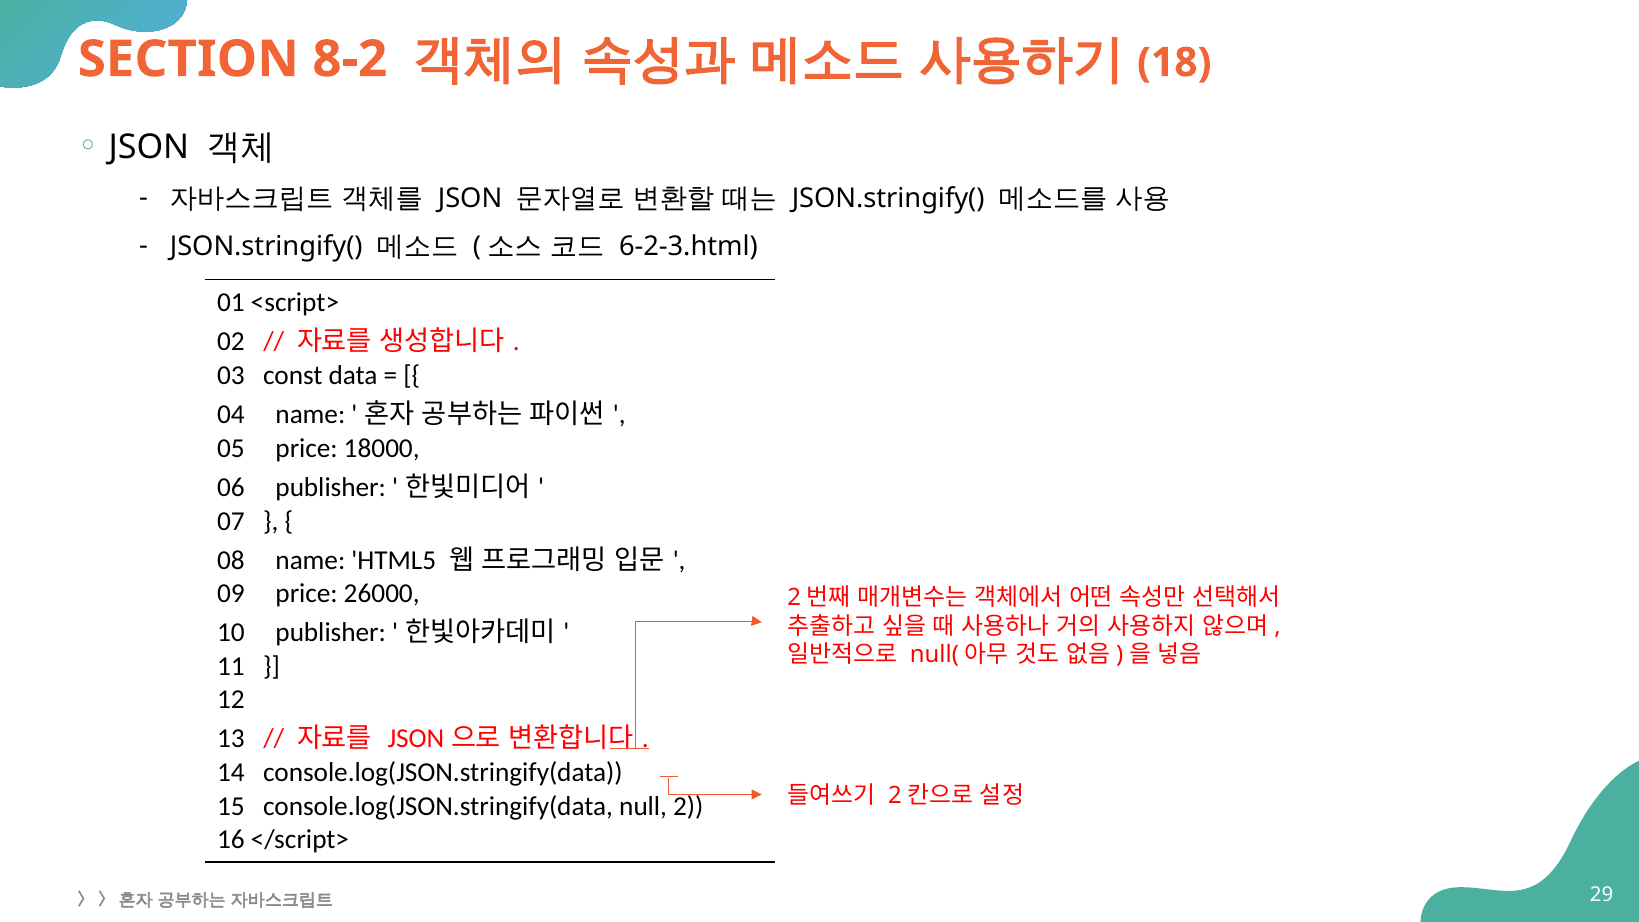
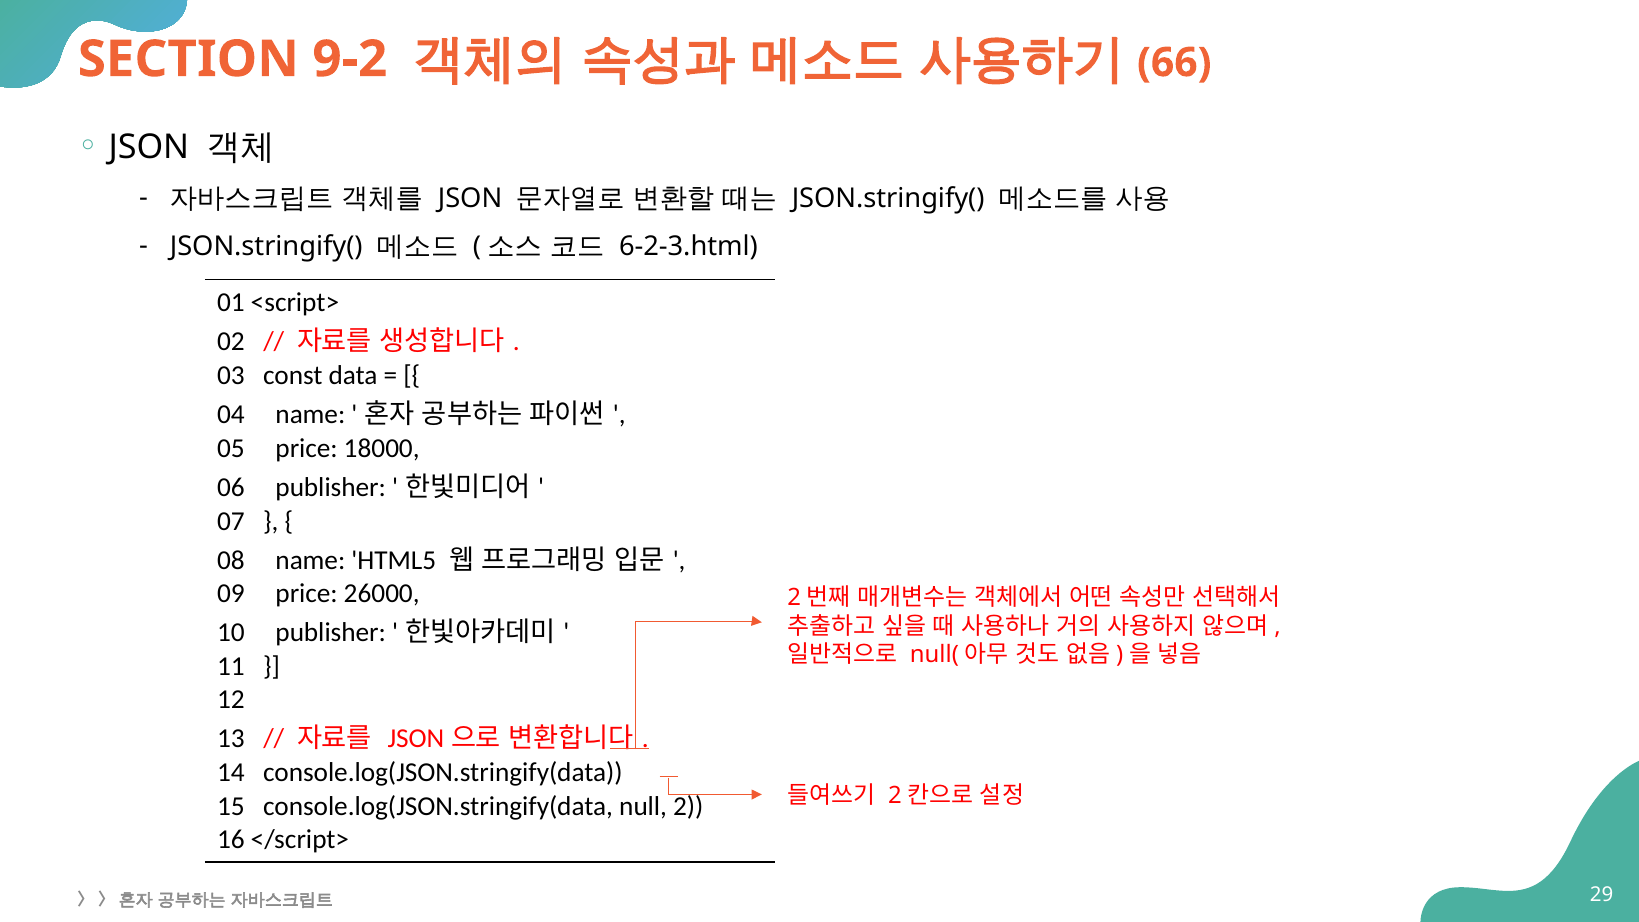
8-2: 8-2 -> 9-2
18: 18 -> 66
